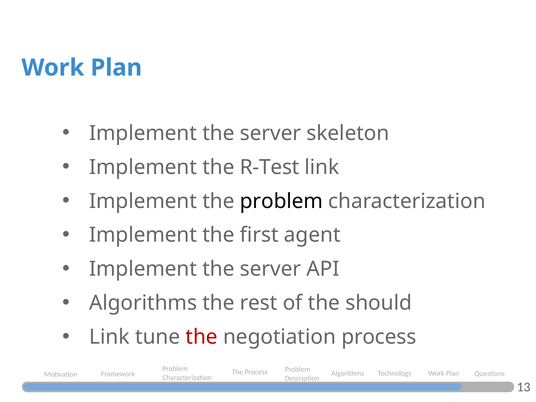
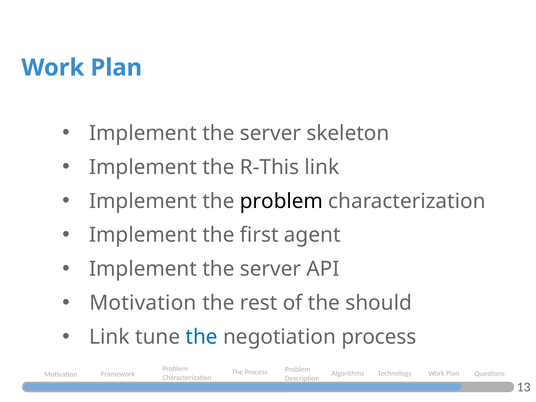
R-Test: R-Test -> R-This
Algorithms at (143, 303): Algorithms -> Motivation
the at (202, 337) colour: red -> blue
